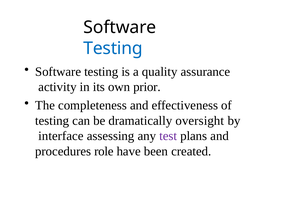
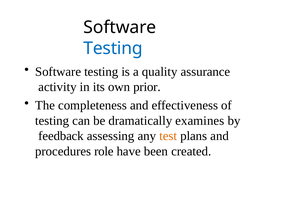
oversight: oversight -> examines
interface: interface -> feedback
test colour: purple -> orange
